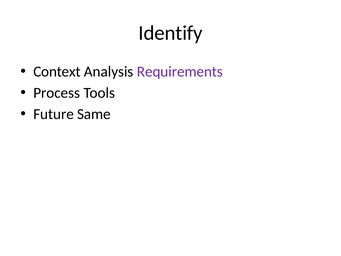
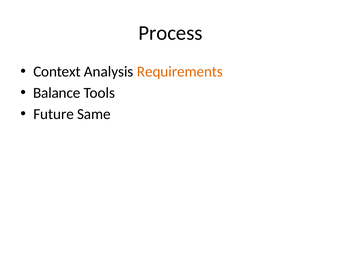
Identify: Identify -> Process
Requirements colour: purple -> orange
Process: Process -> Balance
